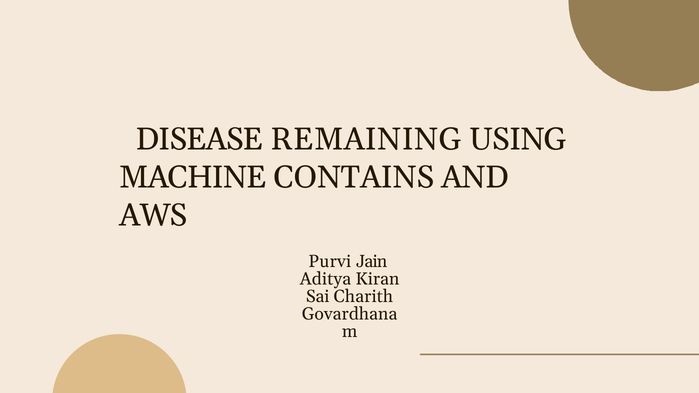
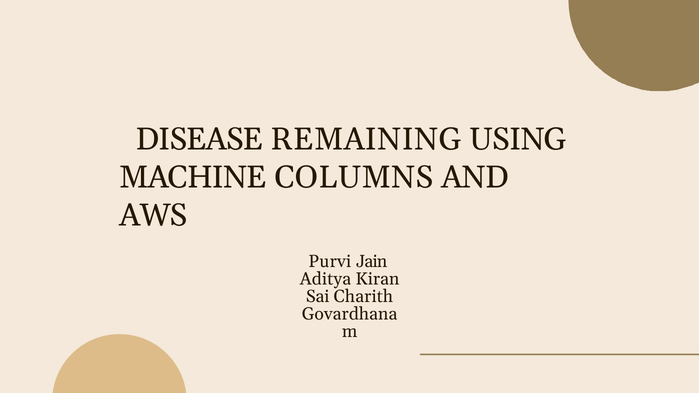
CONTAINS: CONTAINS -> COLUMNS
